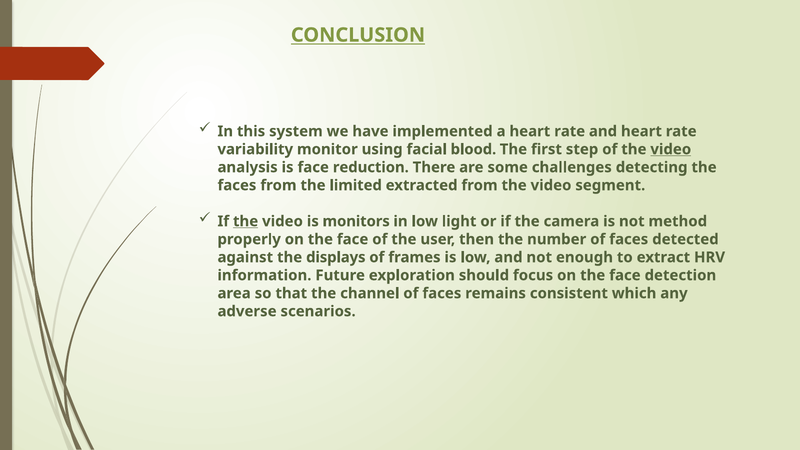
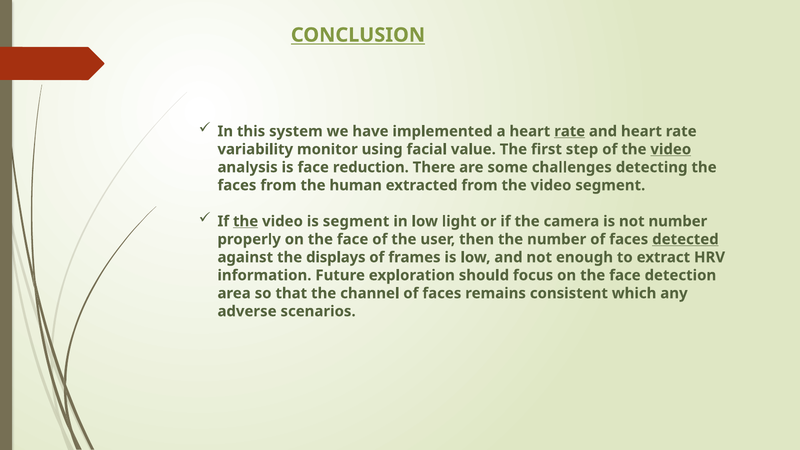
rate at (570, 131) underline: none -> present
blood: blood -> value
limited: limited -> human
is monitors: monitors -> segment
not method: method -> number
detected underline: none -> present
